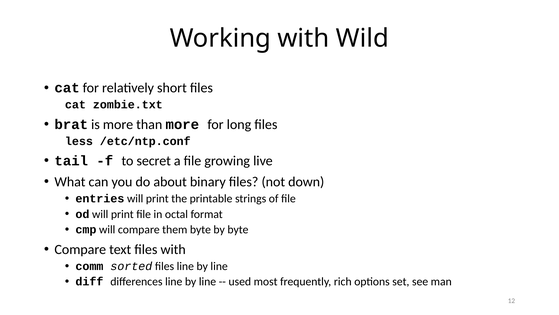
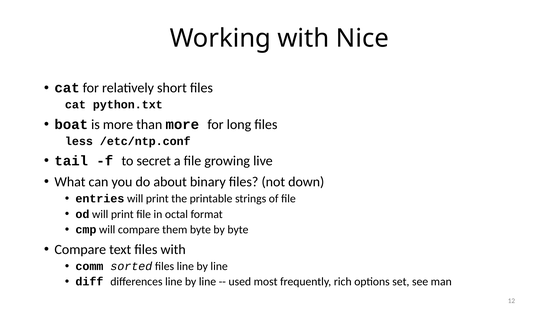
Wild: Wild -> Nice
zombie.txt: zombie.txt -> python.txt
brat: brat -> boat
